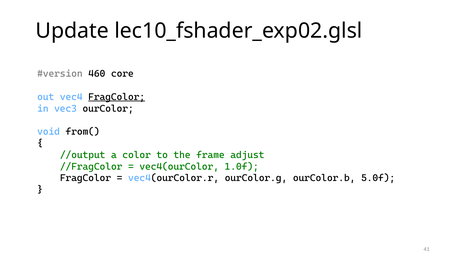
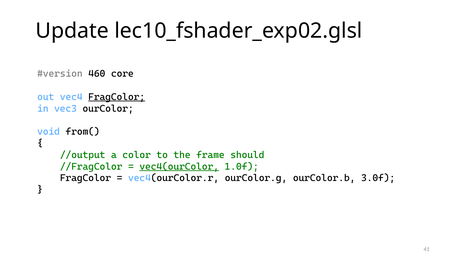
adjust: adjust -> should
vec4(ourColor underline: none -> present
5.0f: 5.0f -> 3.0f
